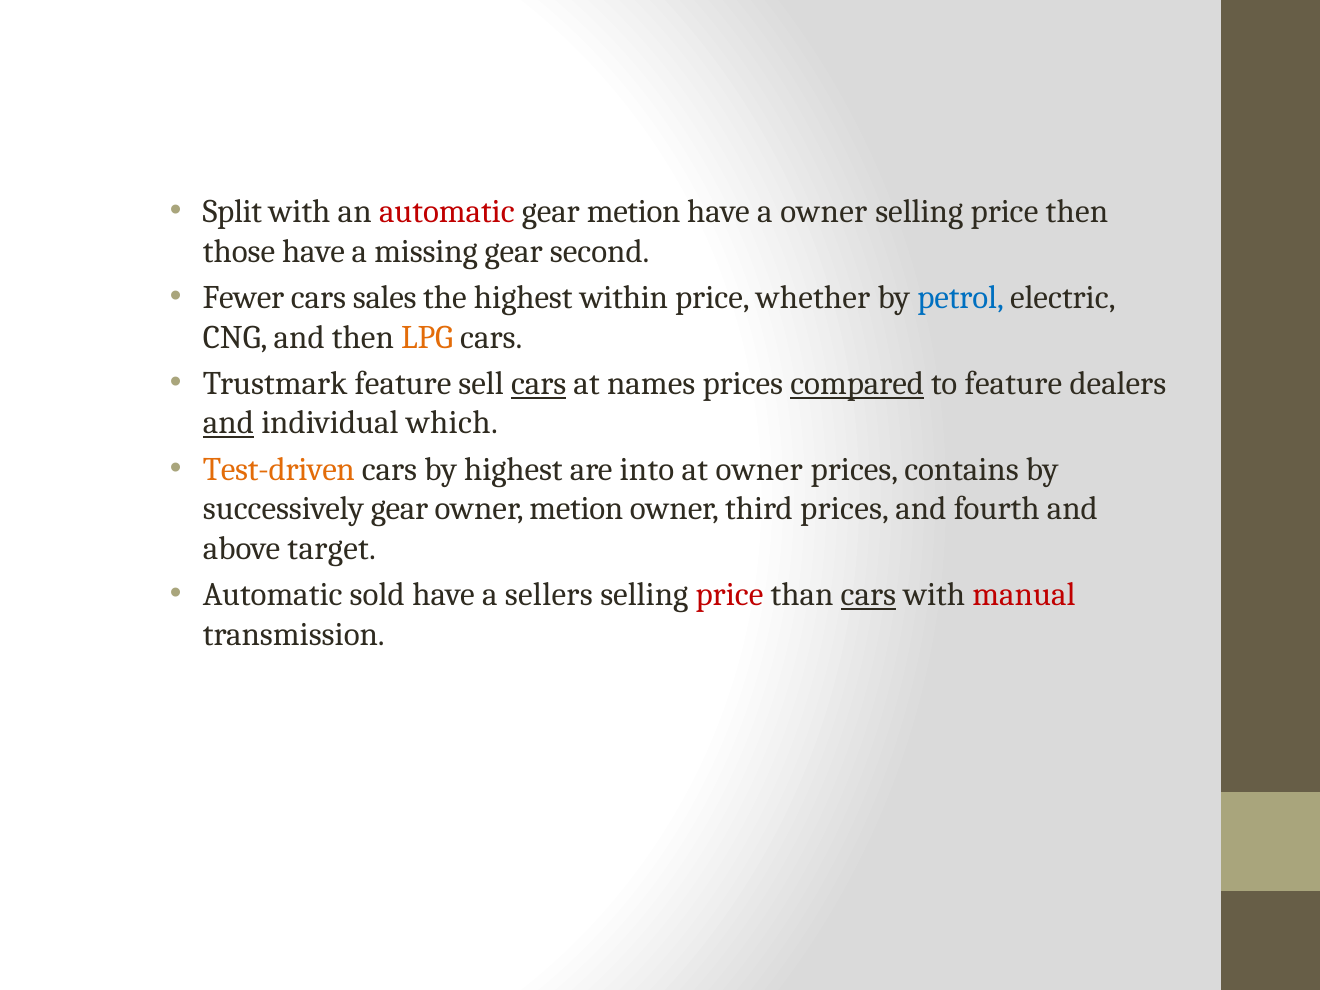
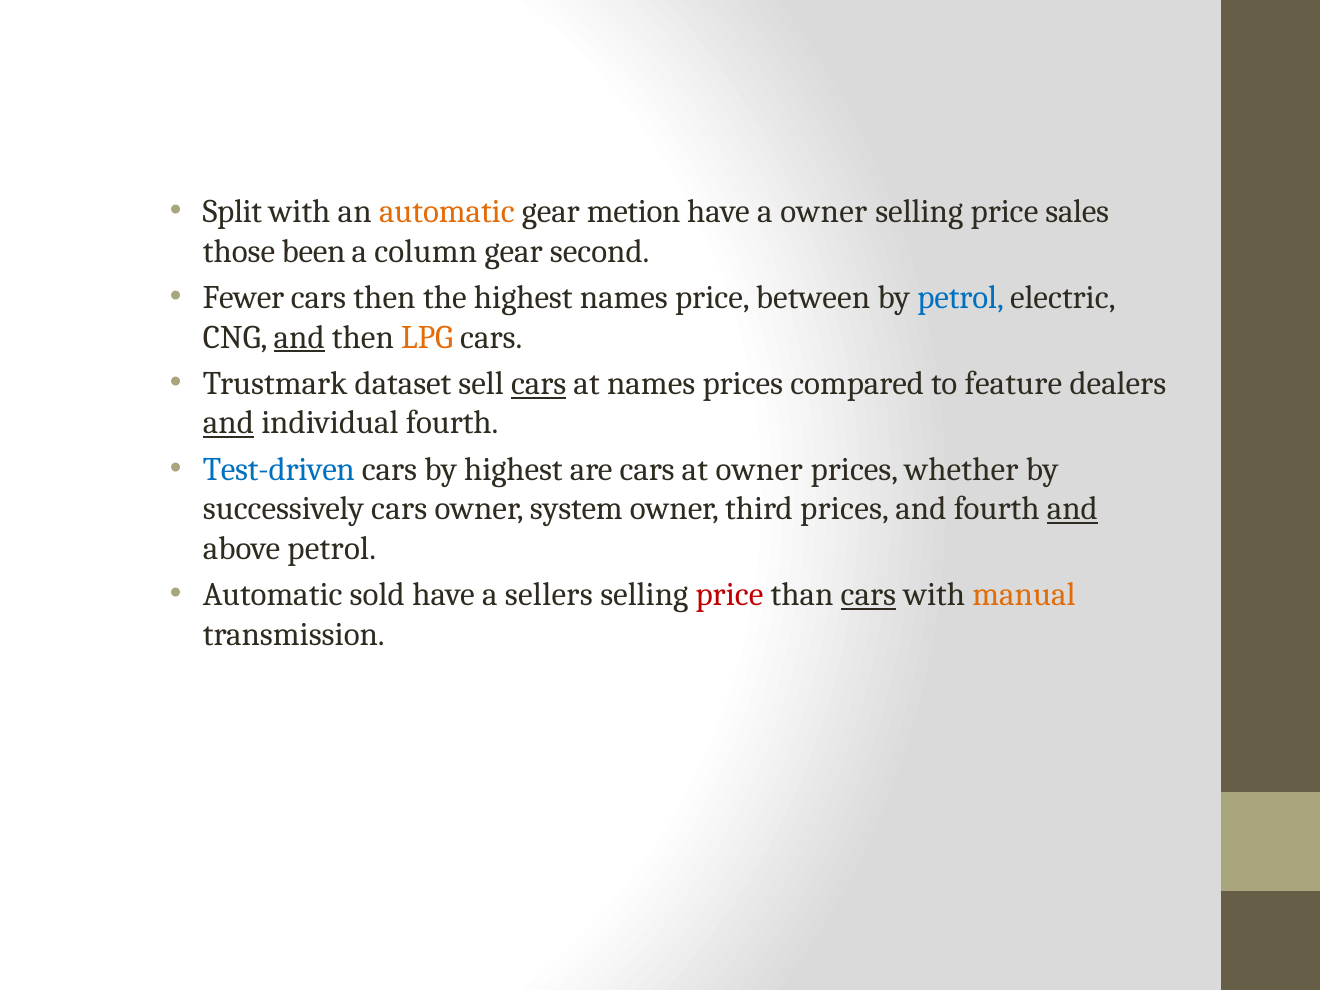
automatic at (447, 212) colour: red -> orange
price then: then -> sales
those have: have -> been
missing: missing -> column
cars sales: sales -> then
highest within: within -> names
whether: whether -> between
and at (299, 337) underline: none -> present
Trustmark feature: feature -> dataset
compared underline: present -> none
individual which: which -> fourth
Test-driven colour: orange -> blue
are into: into -> cars
contains: contains -> whether
successively gear: gear -> cars
owner metion: metion -> system
and at (1072, 509) underline: none -> present
above target: target -> petrol
manual colour: red -> orange
